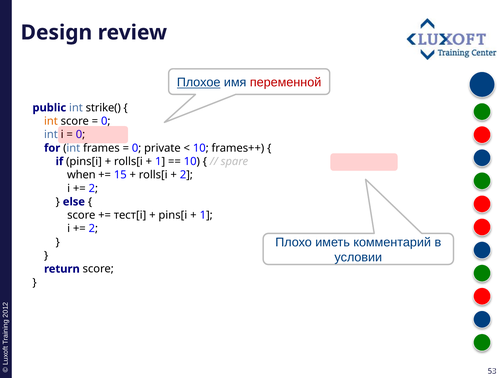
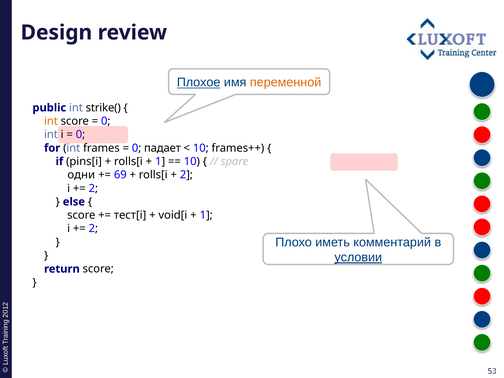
переменной colour: red -> orange
private: private -> падает
when: when -> одни
15: 15 -> 69
pins[i at (173, 215): pins[i -> void[i
условии underline: none -> present
